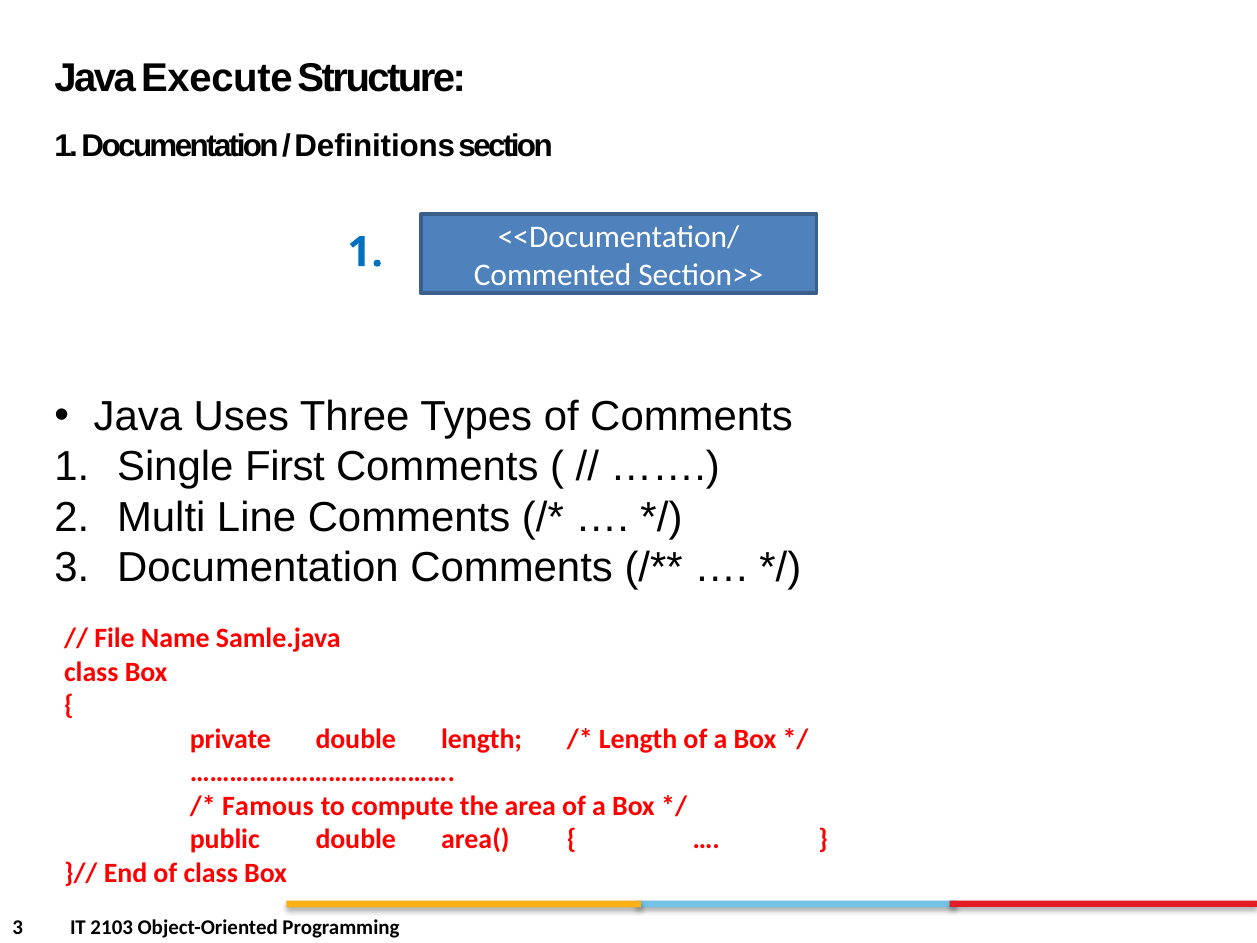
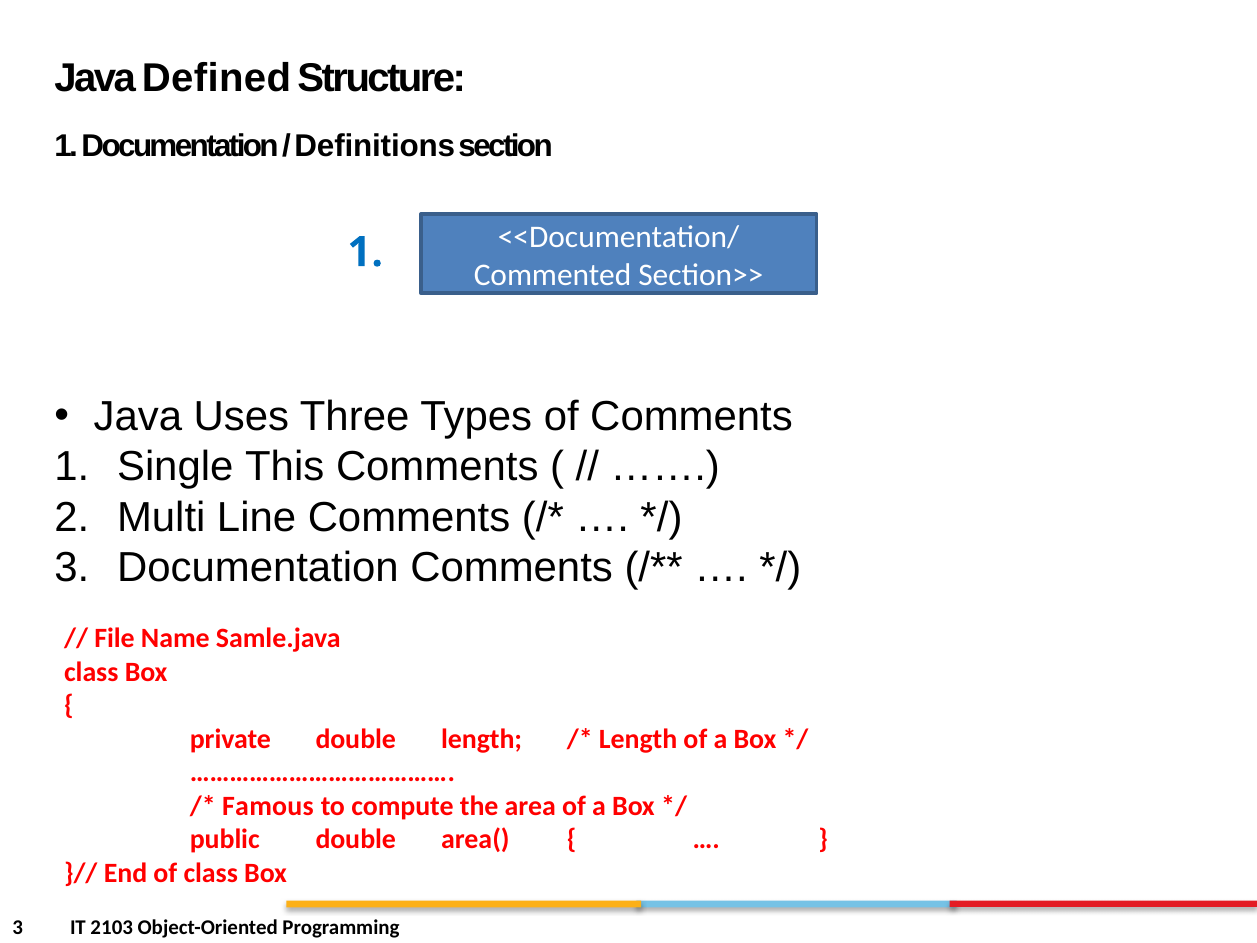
Execute: Execute -> Defined
First: First -> This
